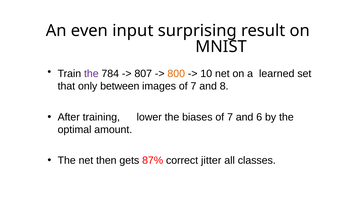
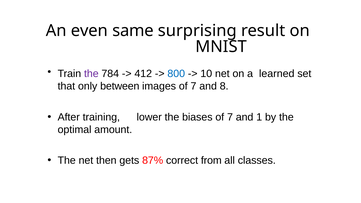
input: input -> same
807: 807 -> 412
800 colour: orange -> blue
6: 6 -> 1
jitter: jitter -> from
